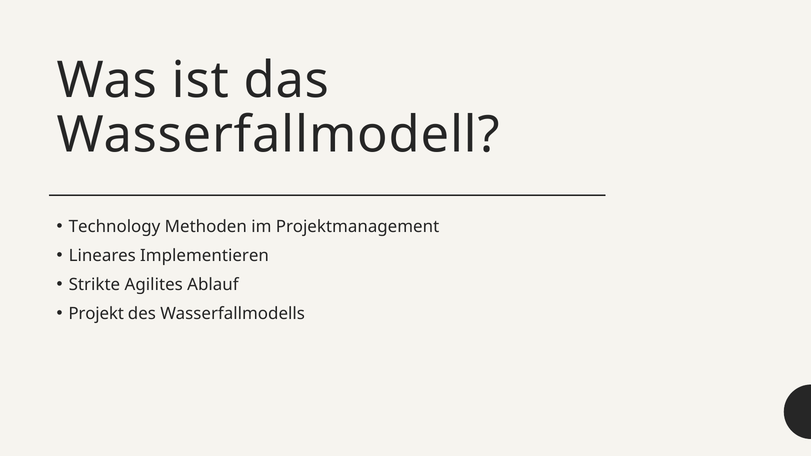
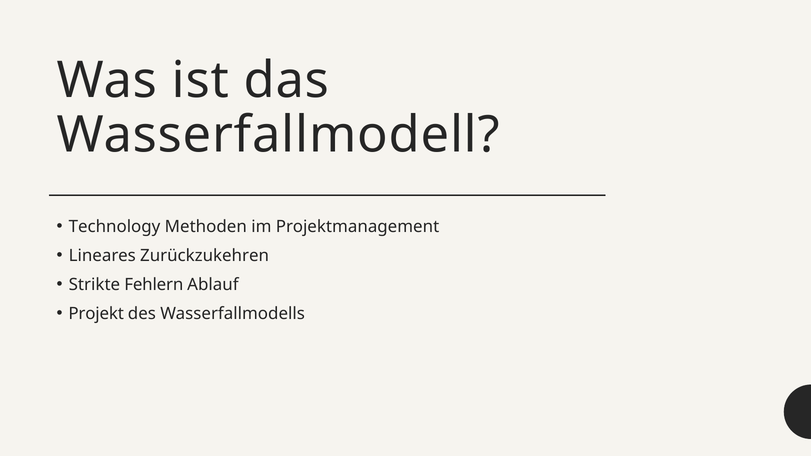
Implementieren: Implementieren -> Zurückzukehren
Agilites: Agilites -> Fehlern
